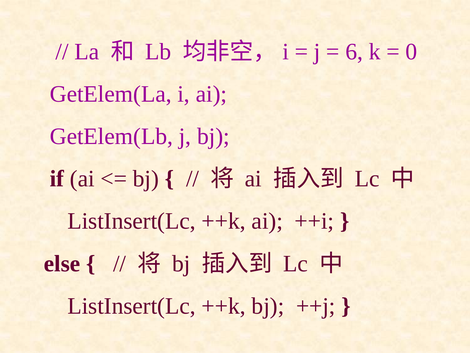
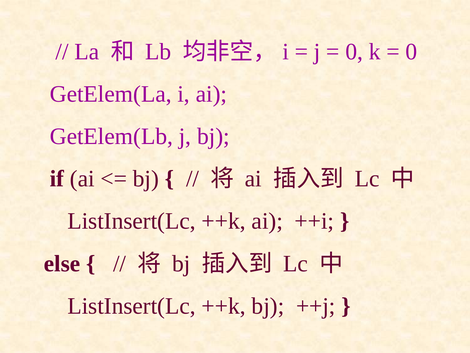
6 at (354, 52): 6 -> 0
